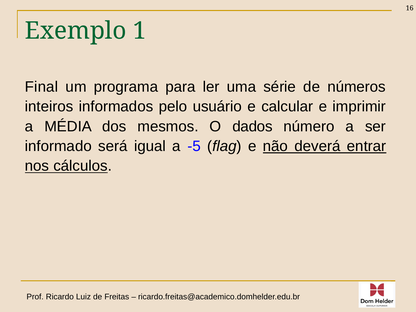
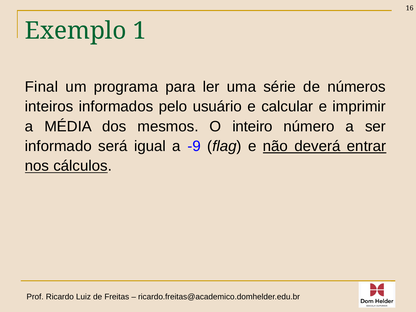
dados: dados -> inteiro
-5: -5 -> -9
